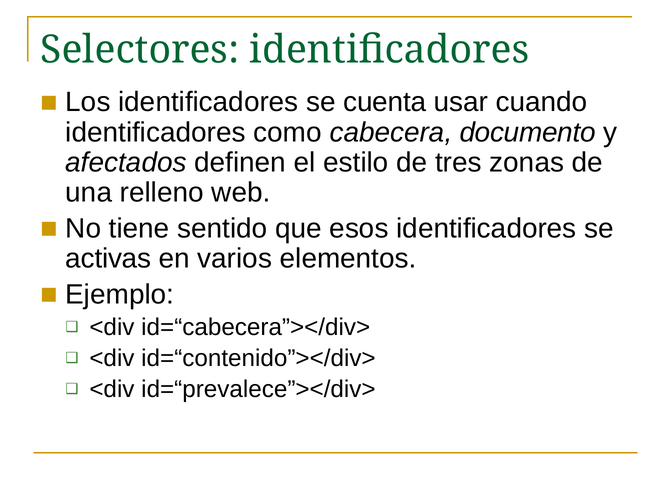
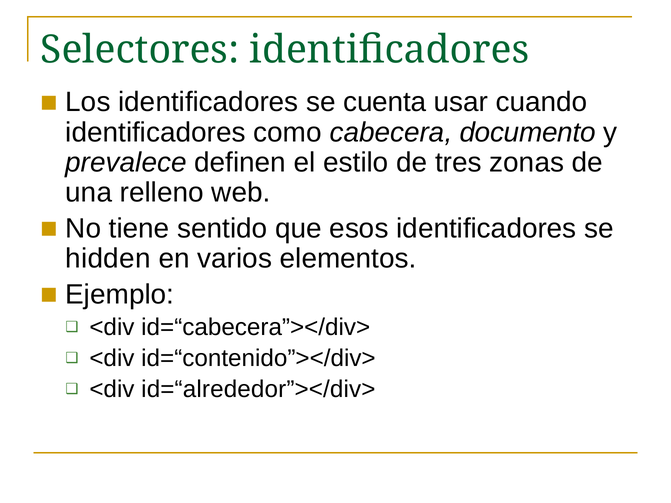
afectados: afectados -> prevalece
activas: activas -> hidden
id=“prevalece”></div>: id=“prevalece”></div> -> id=“alrededor”></div>
